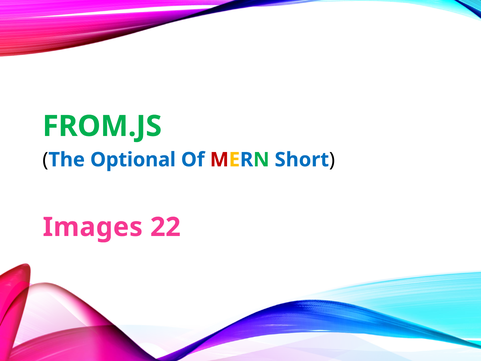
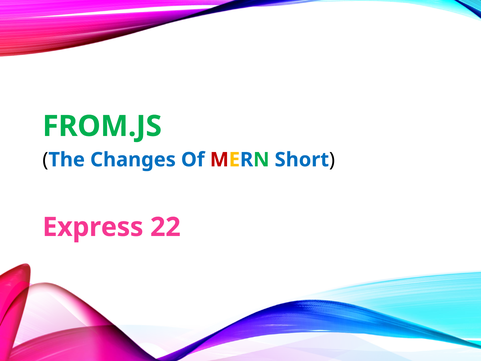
Optional: Optional -> Changes
Images: Images -> Express
